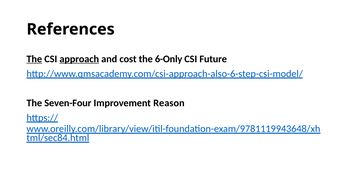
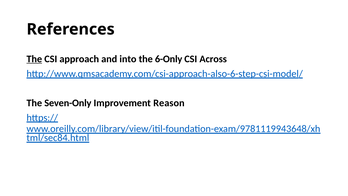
approach underline: present -> none
cost: cost -> into
Future: Future -> Across
Seven-Four: Seven-Four -> Seven-Only
